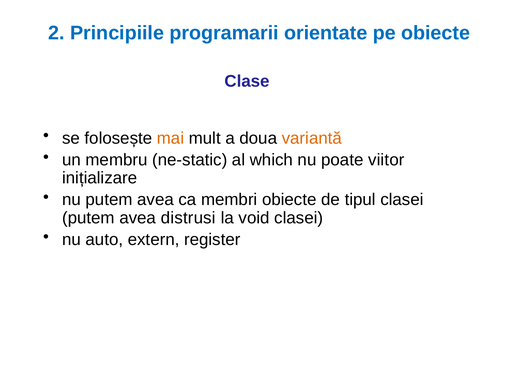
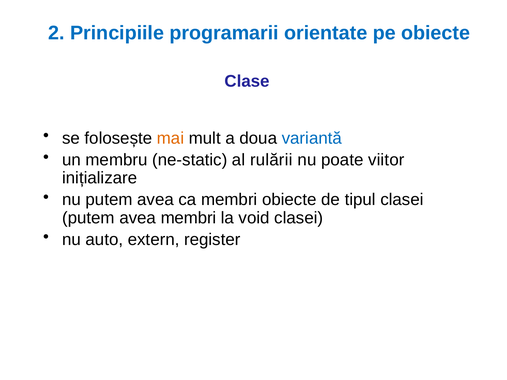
variantă colour: orange -> blue
which: which -> rulării
avea distrusi: distrusi -> membri
